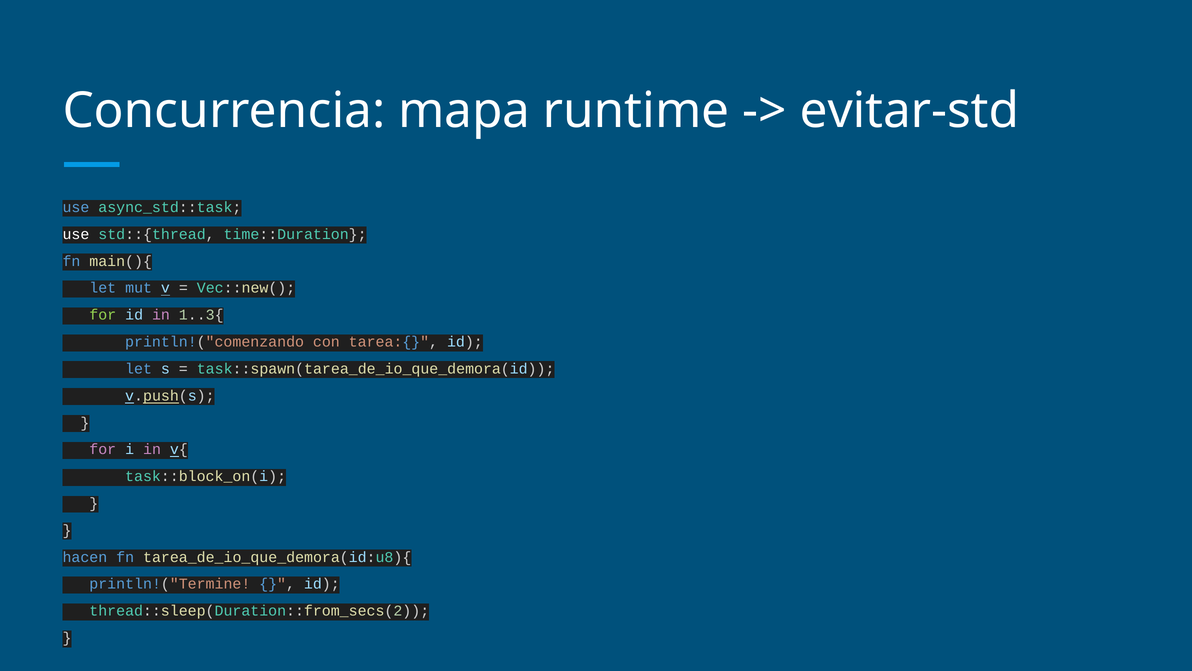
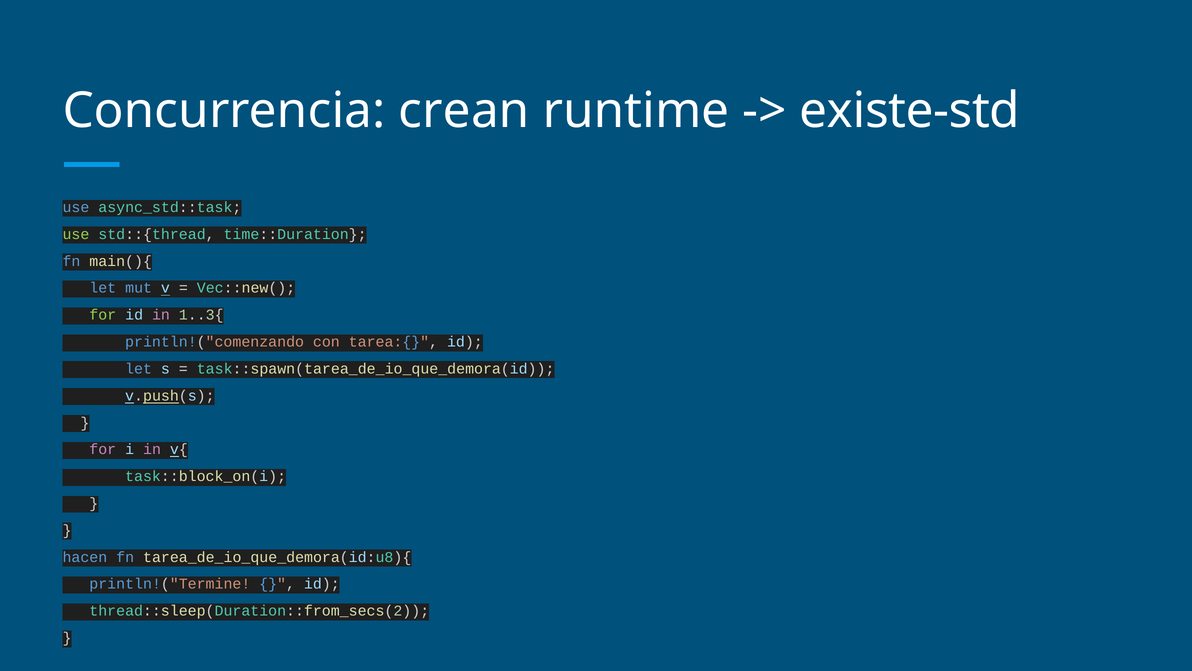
mapa: mapa -> crean
evitar-std: evitar-std -> existe-std
use at (76, 234) colour: white -> light green
